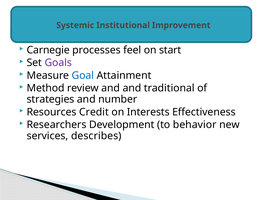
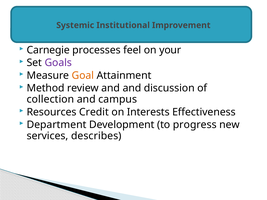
start: start -> your
Goal colour: blue -> orange
traditional: traditional -> discussion
strategies: strategies -> collection
number: number -> campus
Researchers: Researchers -> Department
behavior: behavior -> progress
